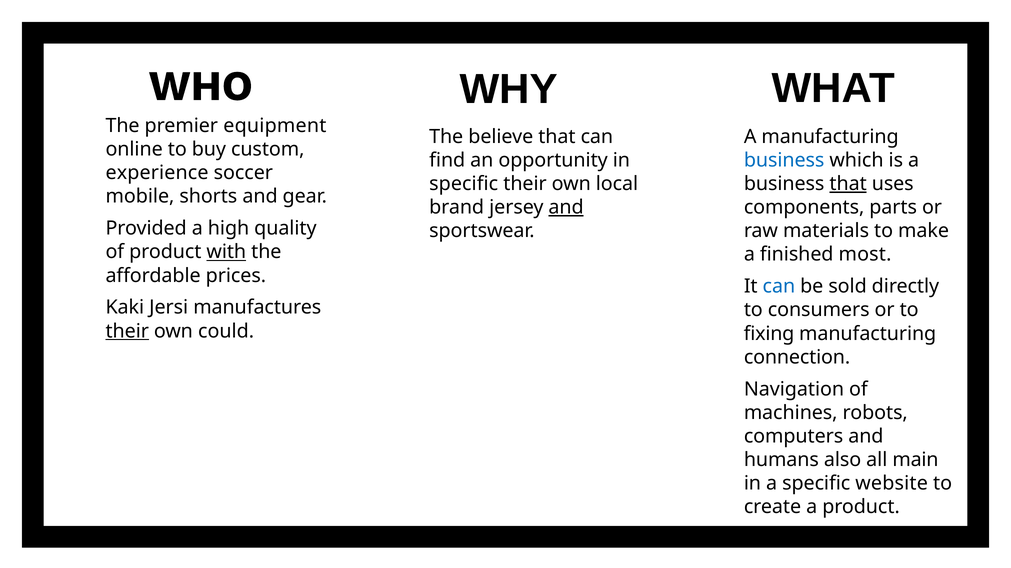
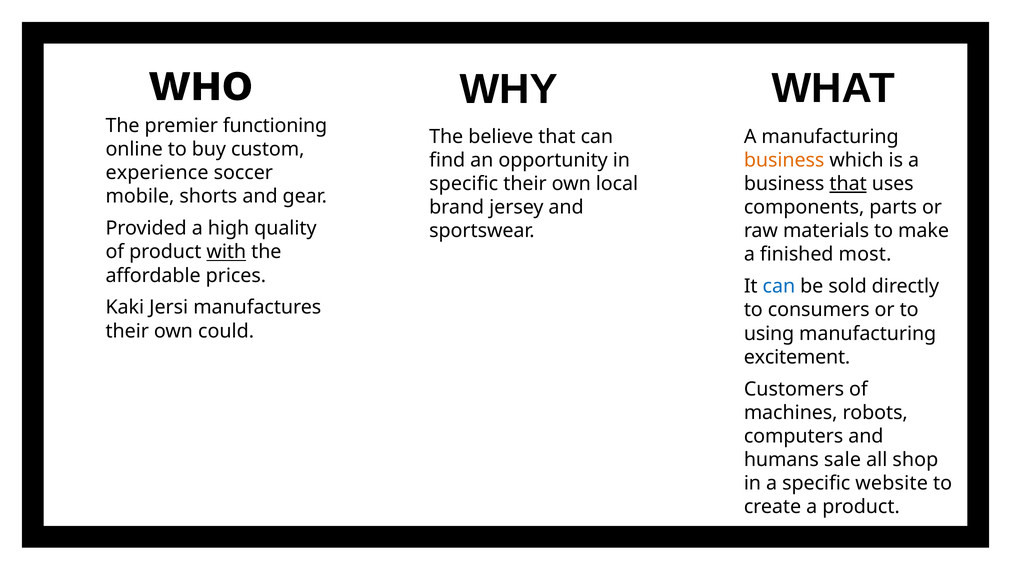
equipment: equipment -> functioning
business at (784, 160) colour: blue -> orange
and at (566, 208) underline: present -> none
their at (127, 331) underline: present -> none
fixing: fixing -> using
connection: connection -> excitement
Navigation: Navigation -> Customers
also: also -> sale
main: main -> shop
